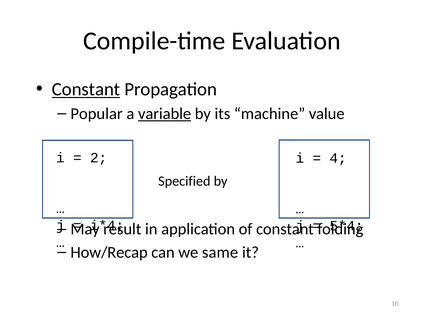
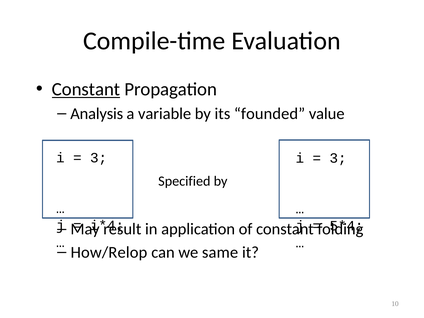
Popular: Popular -> Analysis
variable underline: present -> none
machine: machine -> founded
2 at (99, 158): 2 -> 3
4 at (338, 158): 4 -> 3
How/Recap: How/Recap -> How/Relop
